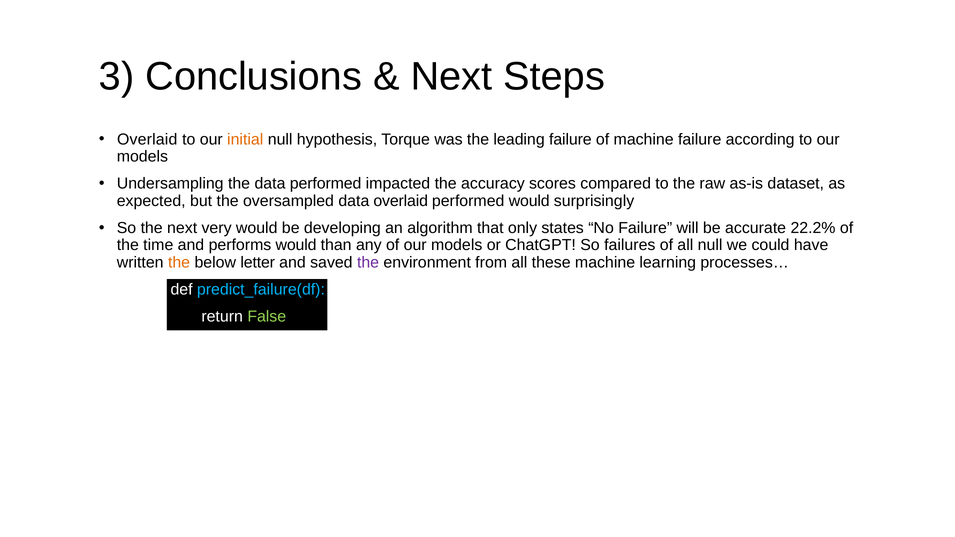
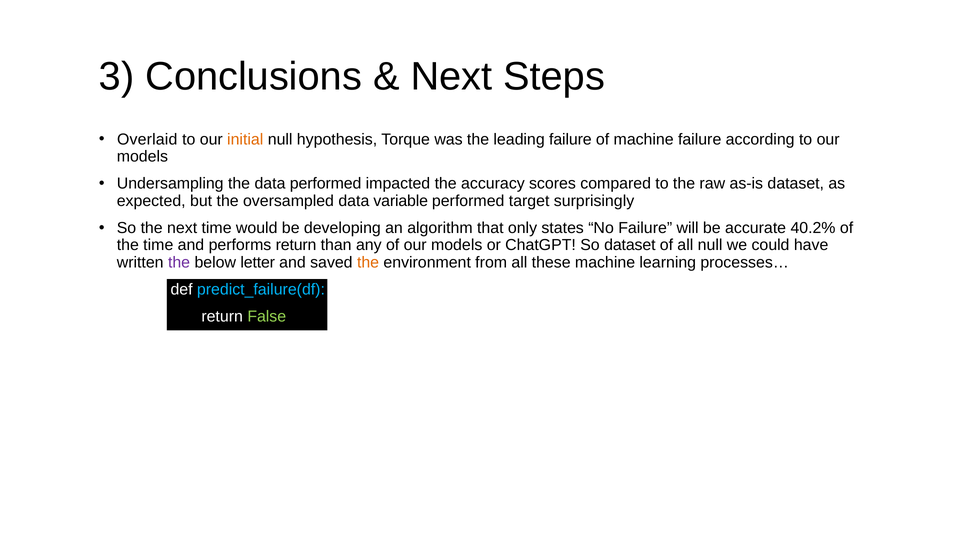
data overlaid: overlaid -> variable
performed would: would -> target
next very: very -> time
22.2%: 22.2% -> 40.2%
performs would: would -> return
So failures: failures -> dataset
the at (179, 262) colour: orange -> purple
the at (368, 262) colour: purple -> orange
